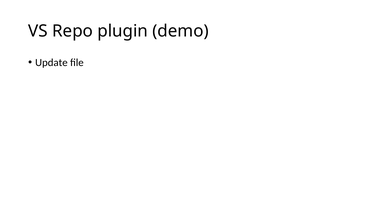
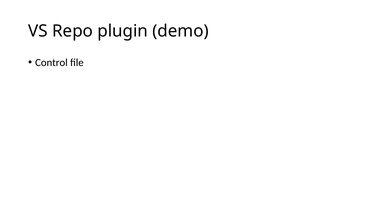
Update: Update -> Control
